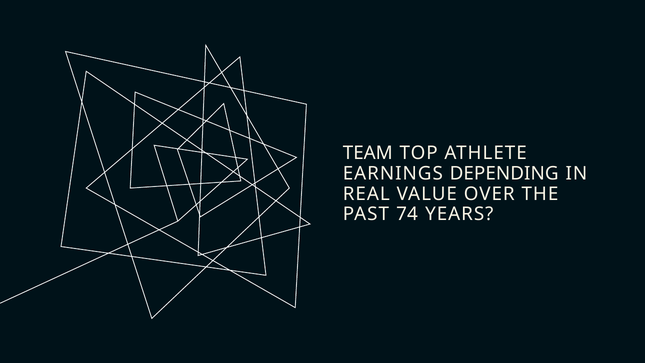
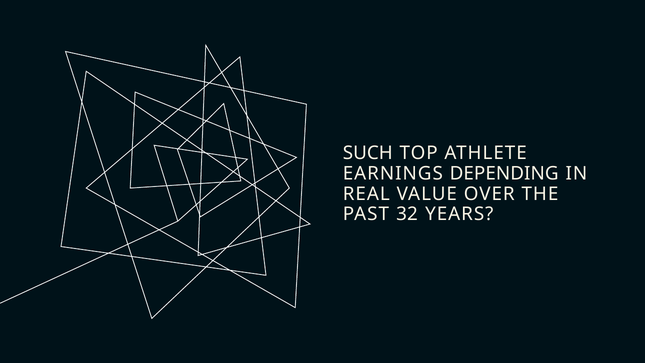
TEAM: TEAM -> SUCH
74: 74 -> 32
